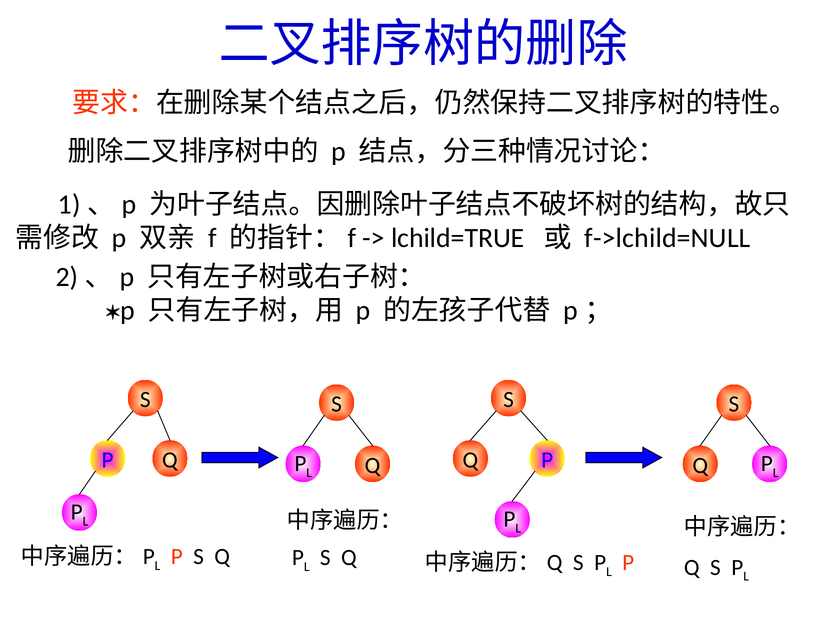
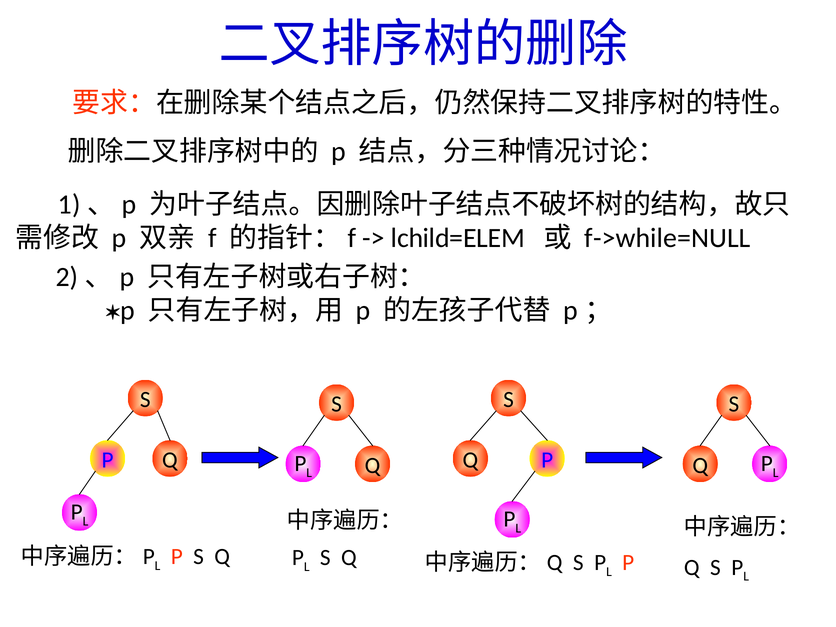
lchild=TRUE: lchild=TRUE -> lchild=ELEM
f->lchild=NULL: f->lchild=NULL -> f->while=NULL
